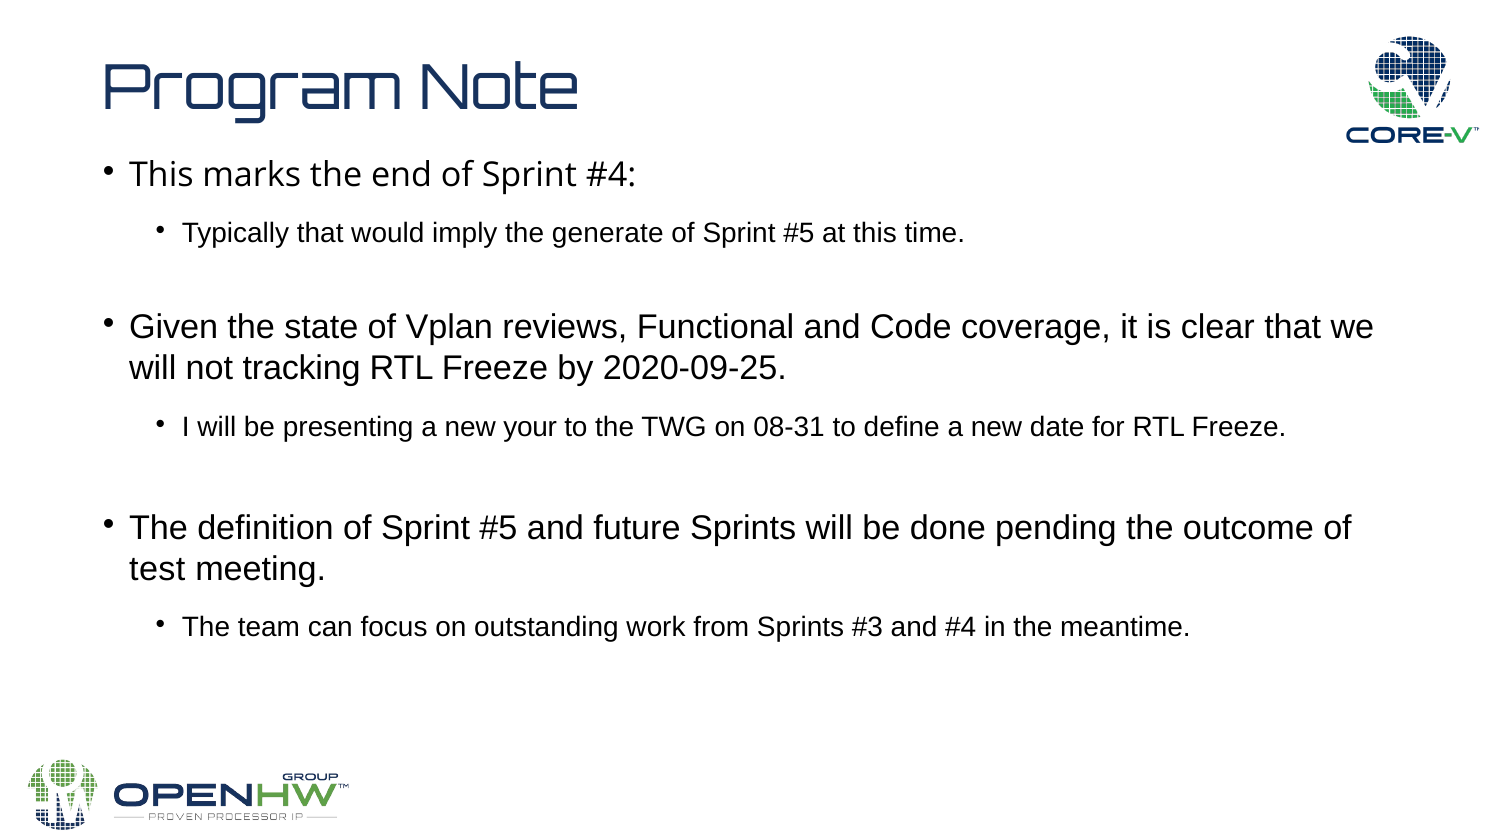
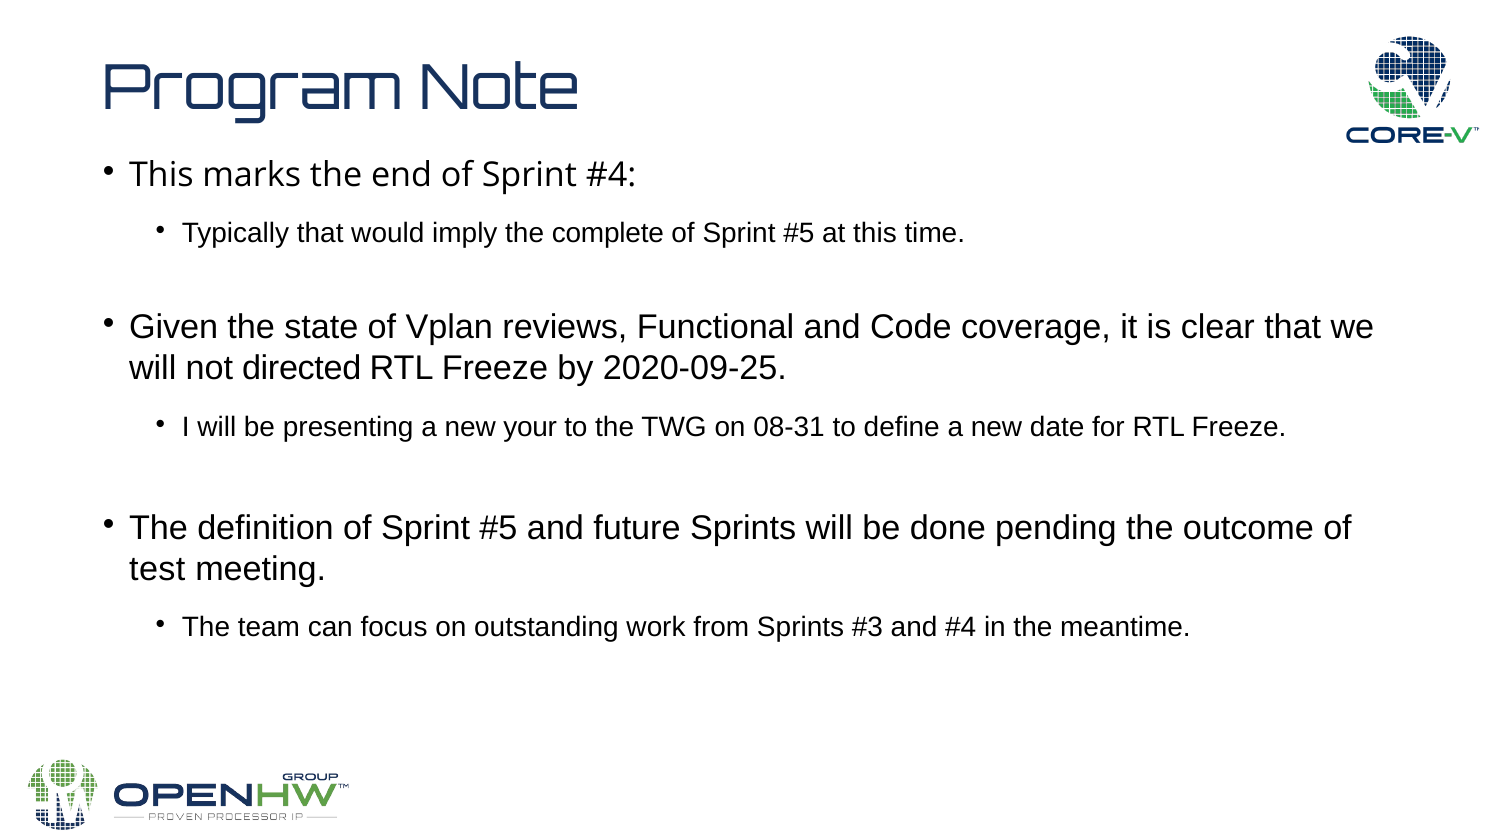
generate: generate -> complete
tracking: tracking -> directed
